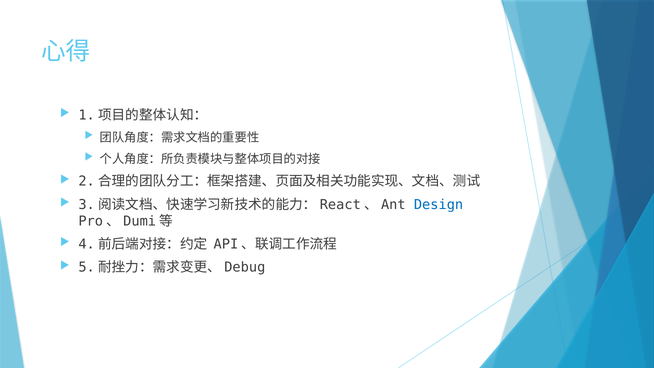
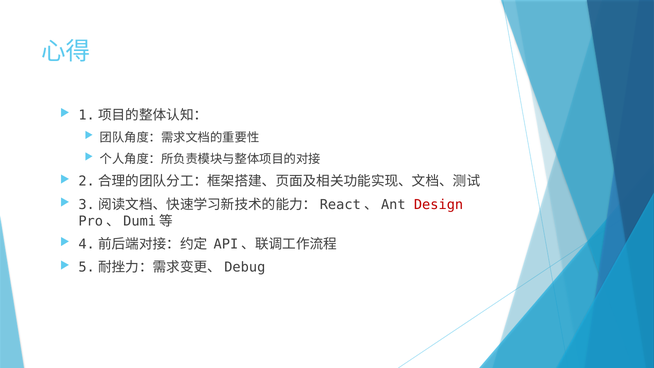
Design colour: blue -> red
